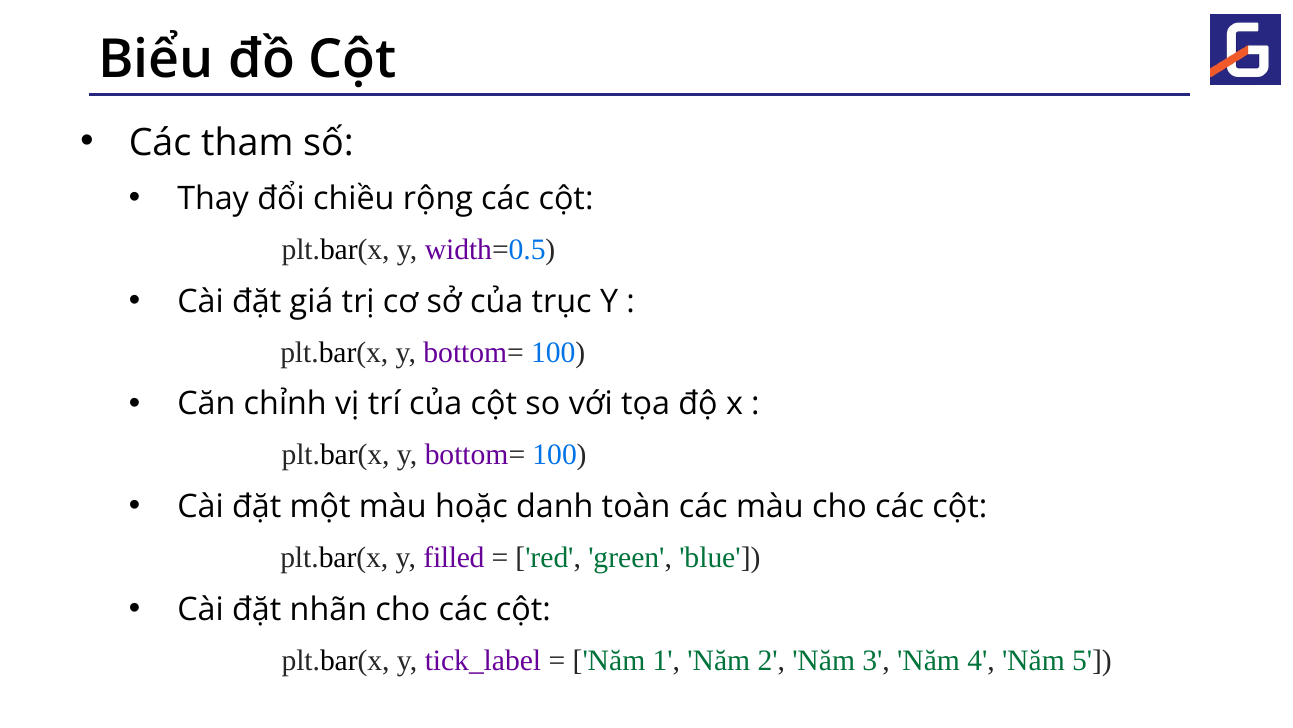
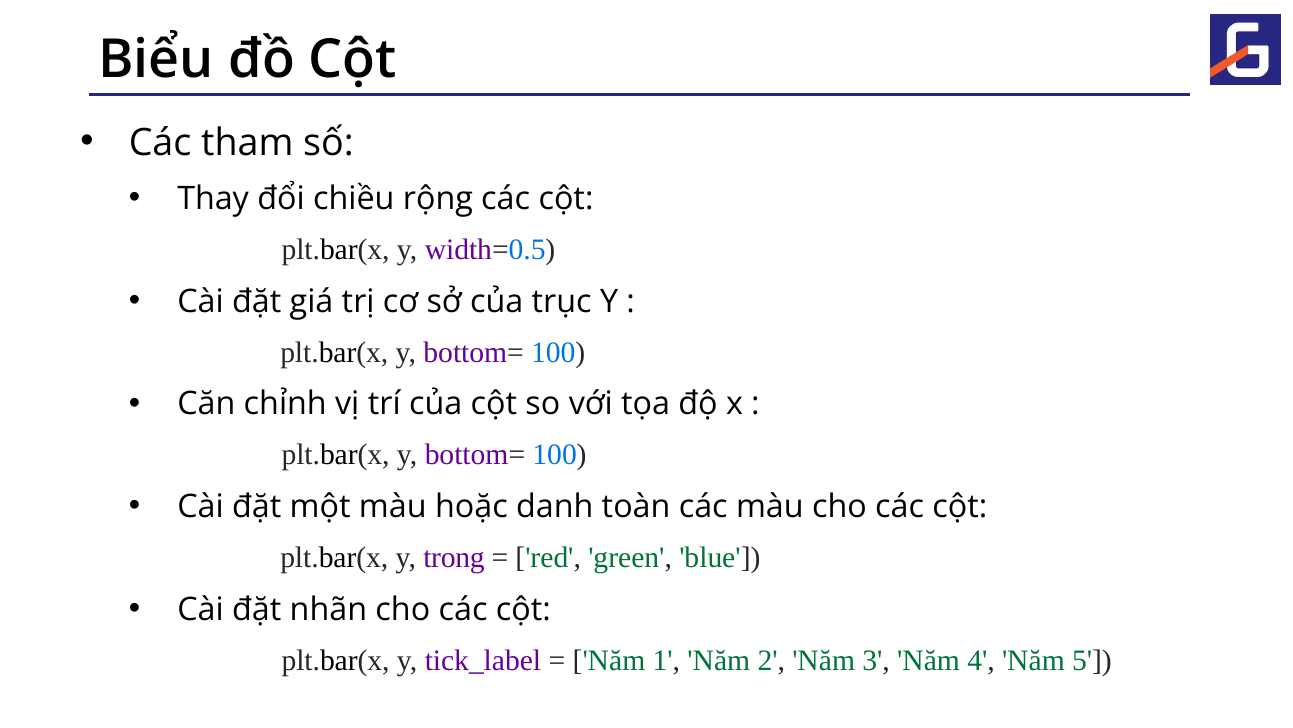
filled: filled -> trong
